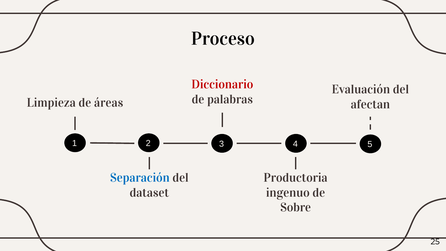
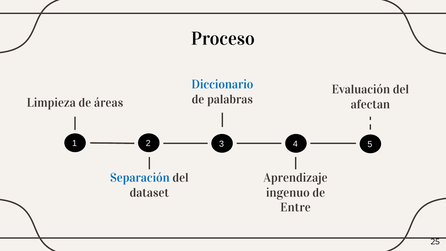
Diccionario colour: red -> blue
Productoria: Productoria -> Aprendizaje
Sobre: Sobre -> Entre
